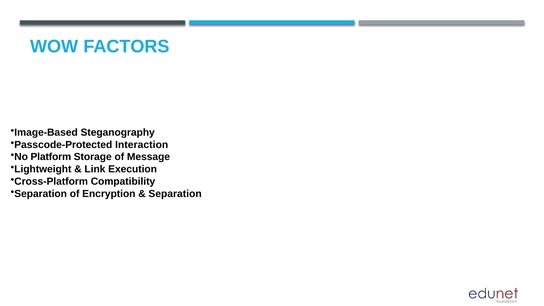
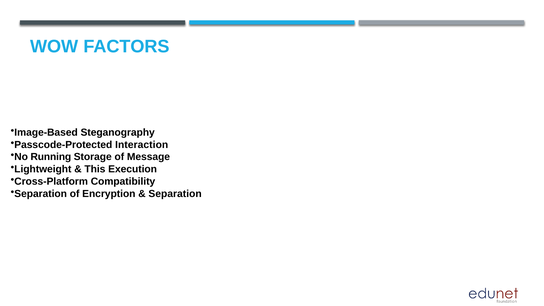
Platform: Platform -> Running
Link: Link -> This
